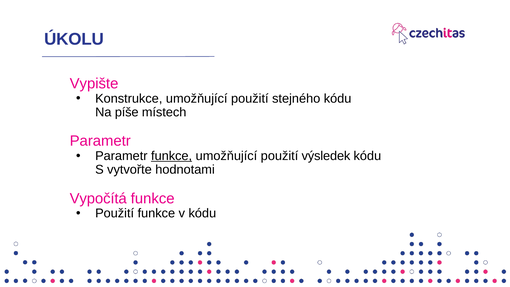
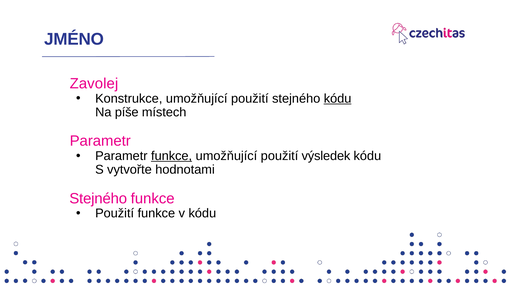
ÚKOLU: ÚKOLU -> JMÉNO
Vypište: Vypište -> Zavolej
kódu at (338, 99) underline: none -> present
Vypočítá at (98, 198): Vypočítá -> Stejného
